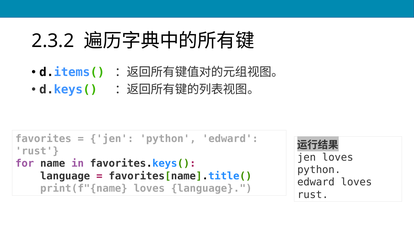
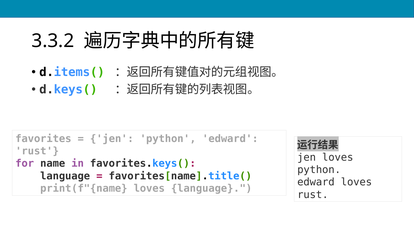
2.3.2: 2.3.2 -> 3.3.2
